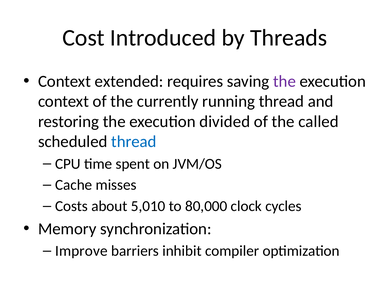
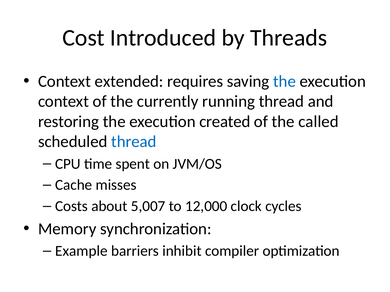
the at (284, 81) colour: purple -> blue
divided: divided -> created
5,010: 5,010 -> 5,007
80,000: 80,000 -> 12,000
Improve: Improve -> Example
